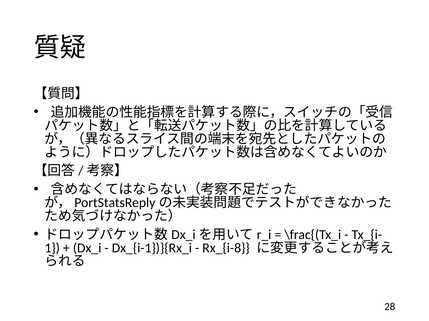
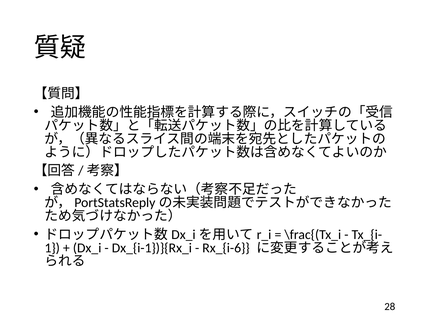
Rx_{i-8: Rx_{i-8 -> Rx_{i-6
